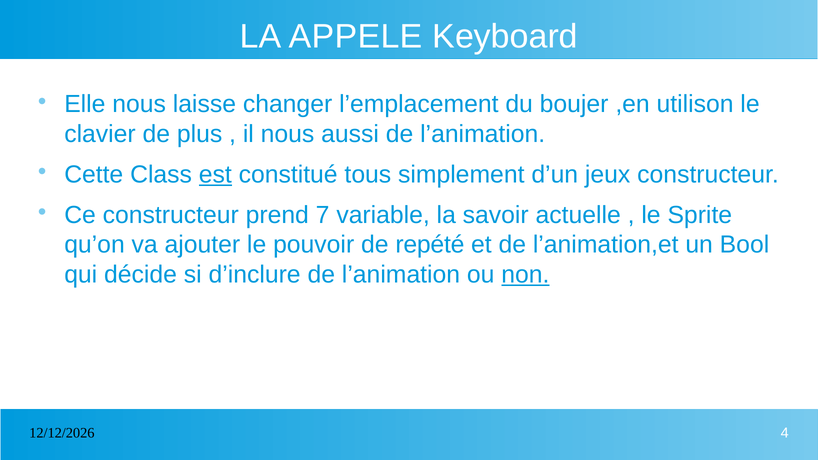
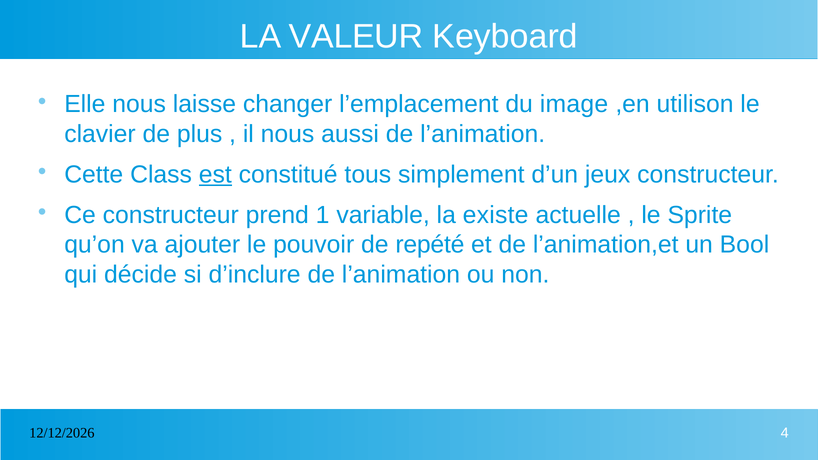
APPELE: APPELE -> VALEUR
boujer: boujer -> image
7: 7 -> 1
savoir: savoir -> existe
non underline: present -> none
